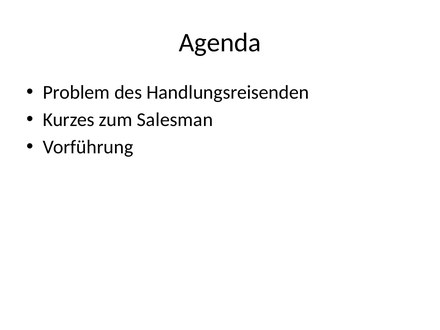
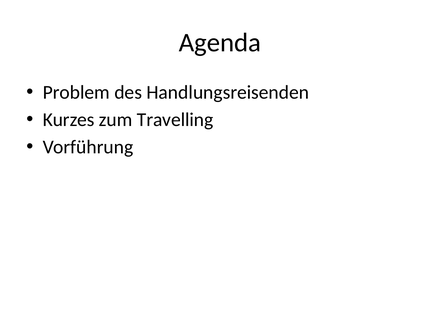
Salesman: Salesman -> Travelling
